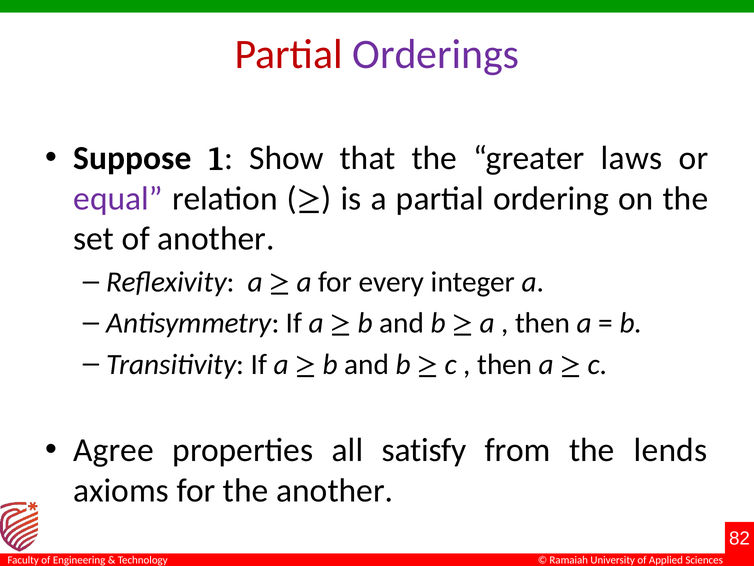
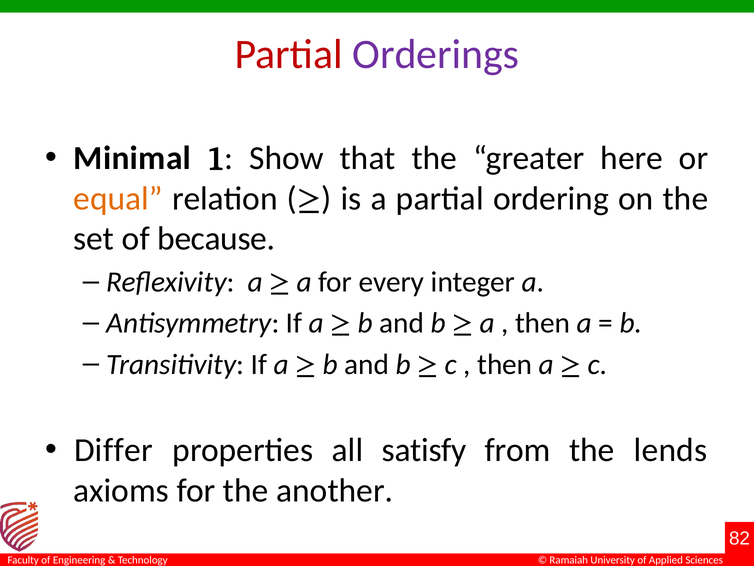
Suppose: Suppose -> Minimal
laws: laws -> here
equal colour: purple -> orange
of another: another -> because
Agree: Agree -> Differ
